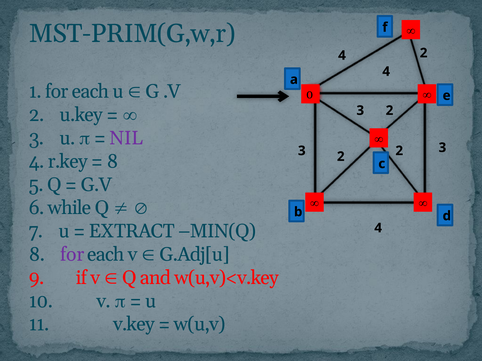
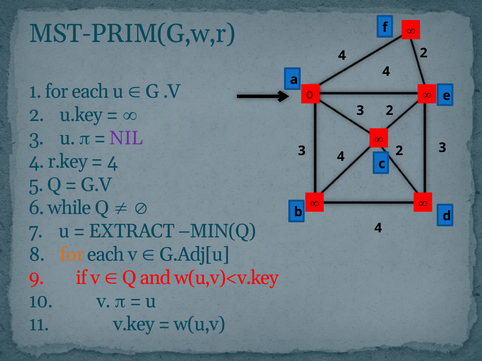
2 at (341, 157): 2 -> 4
8 at (113, 162): 8 -> 4
for at (72, 255) colour: purple -> orange
